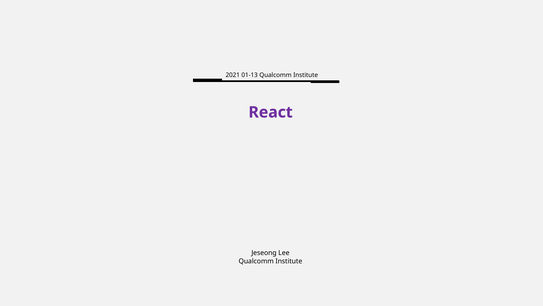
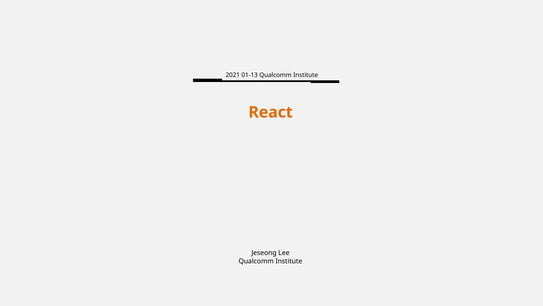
React colour: purple -> orange
